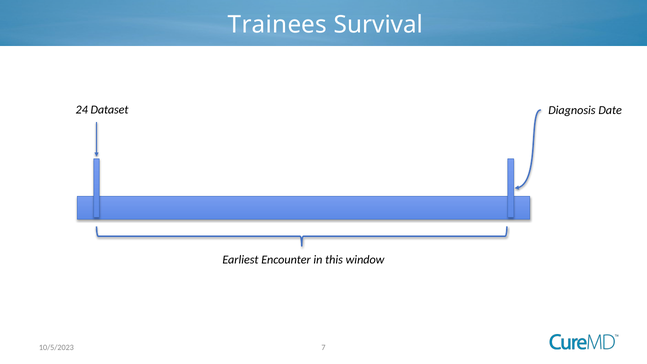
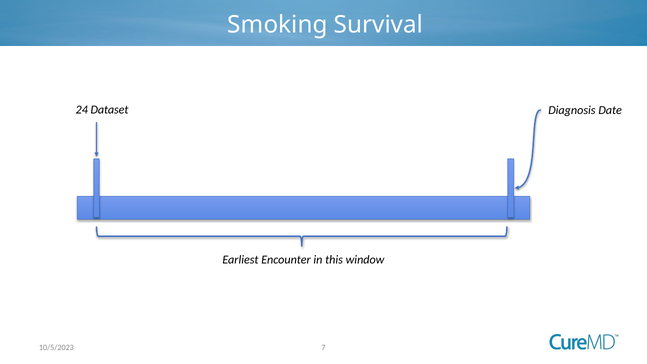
Trainees: Trainees -> Smoking
